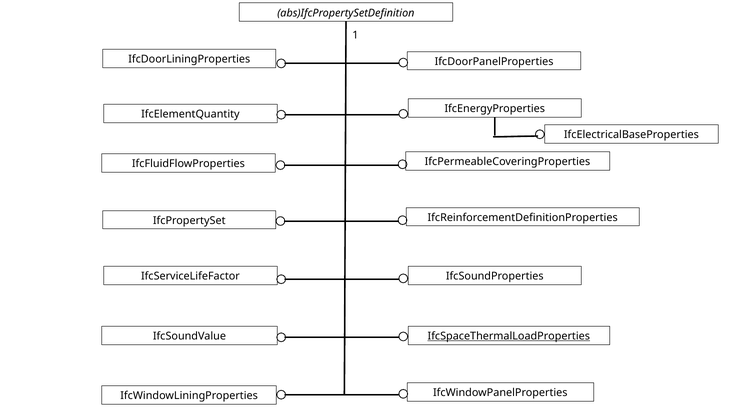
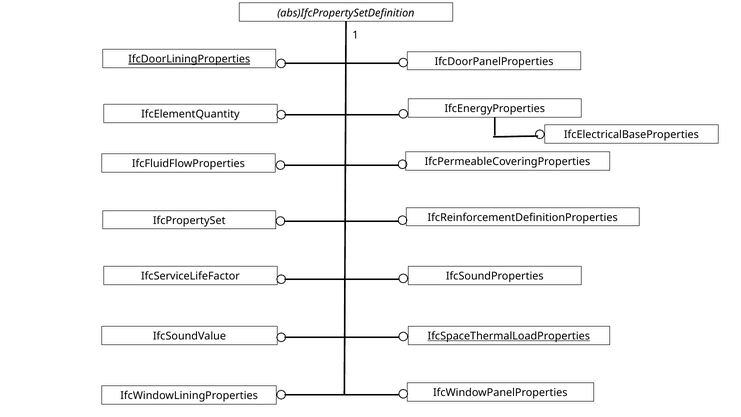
IfcDoorLiningProperties underline: none -> present
